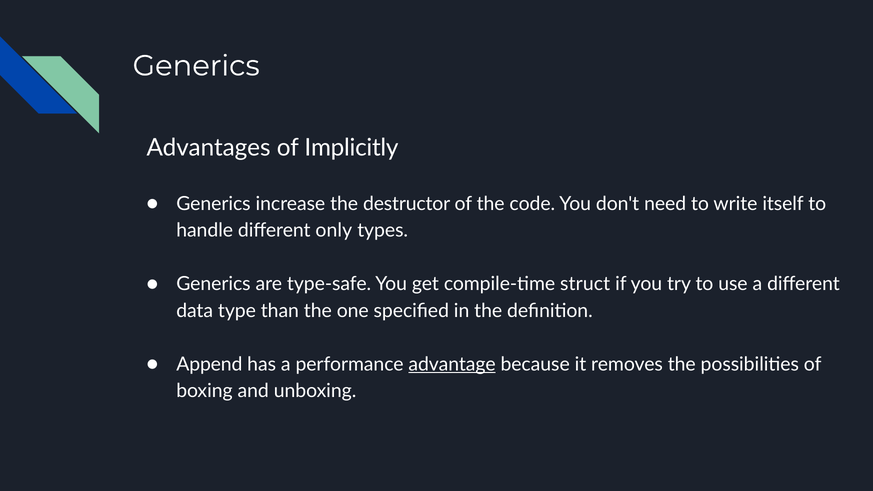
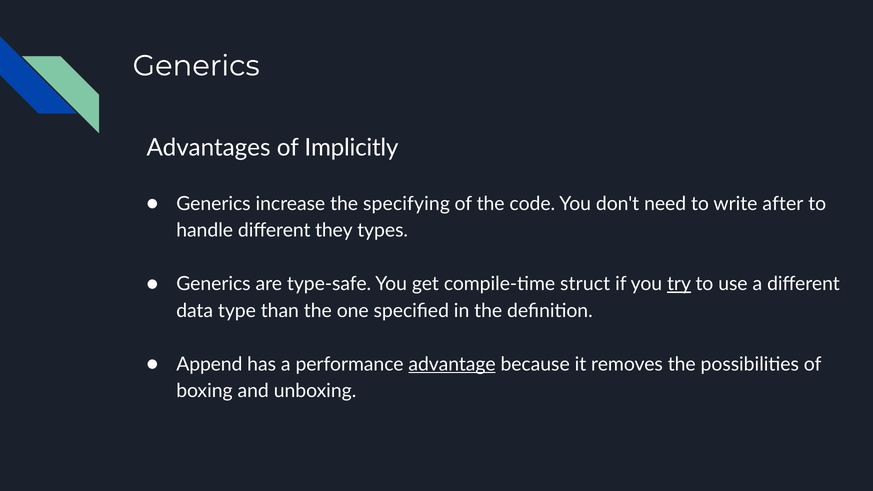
destructor: destructor -> specifying
itself: itself -> after
only: only -> they
try underline: none -> present
